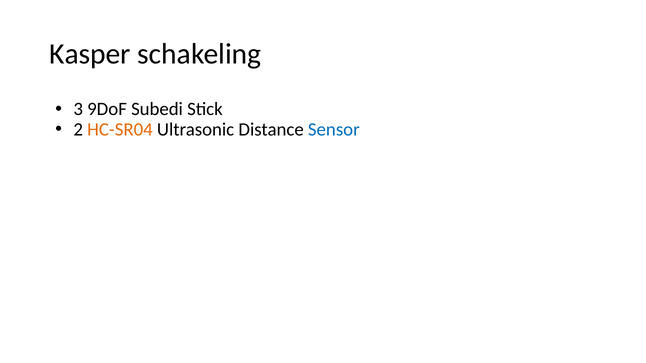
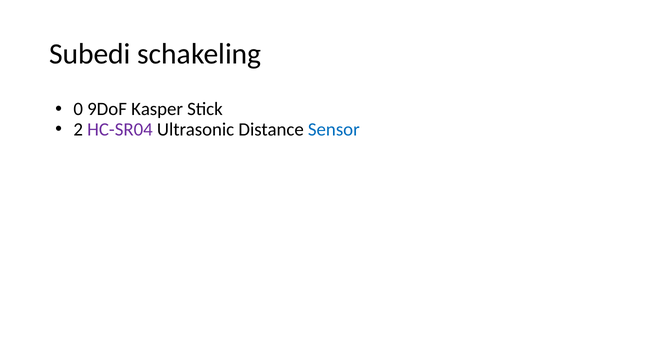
Kasper: Kasper -> Subedi
3: 3 -> 0
Subedi: Subedi -> Kasper
HC-SR04 colour: orange -> purple
